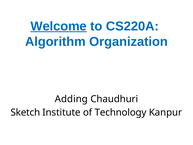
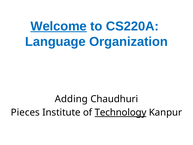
Algorithm: Algorithm -> Language
Sketch: Sketch -> Pieces
Technology underline: none -> present
